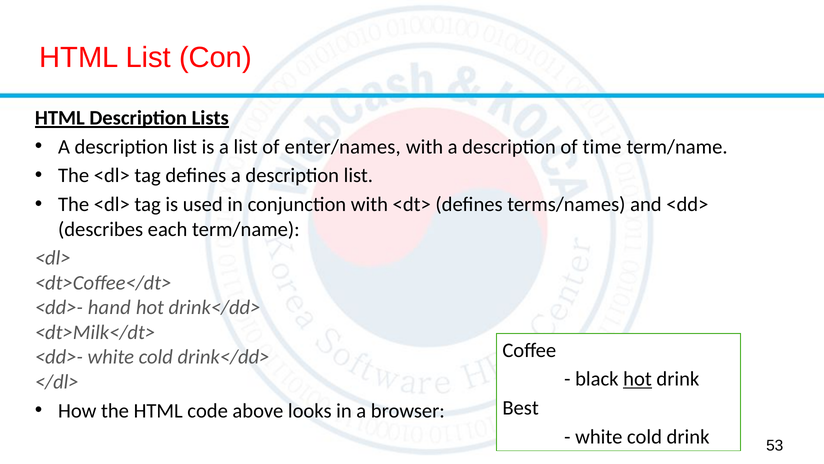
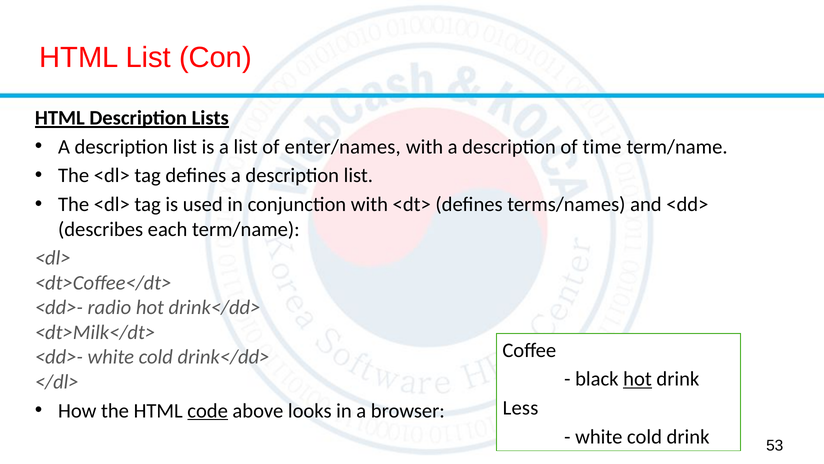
hand: hand -> radio
Best: Best -> Less
code underline: none -> present
